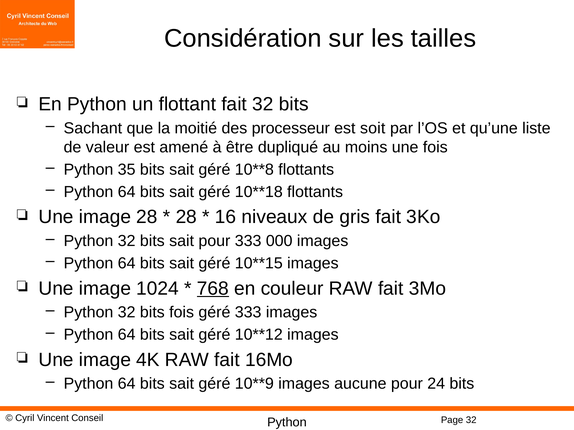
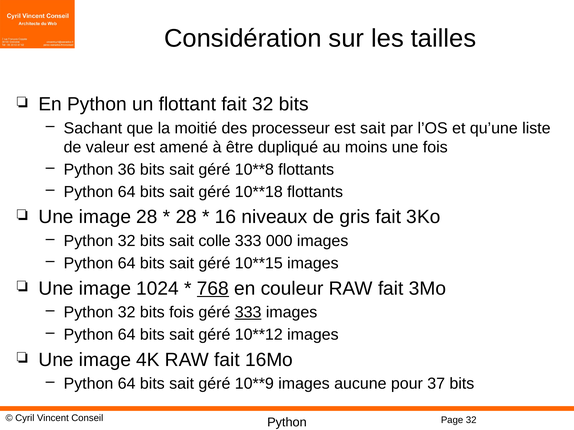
est soit: soit -> sait
35: 35 -> 36
sait pour: pour -> colle
333 at (248, 313) underline: none -> present
24: 24 -> 37
